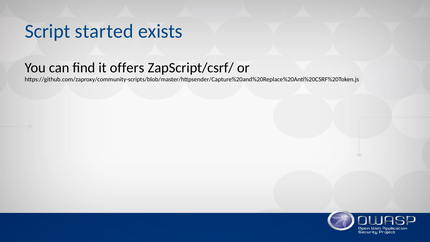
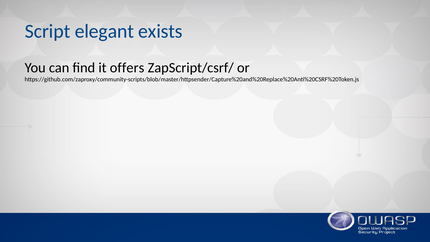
started: started -> elegant
